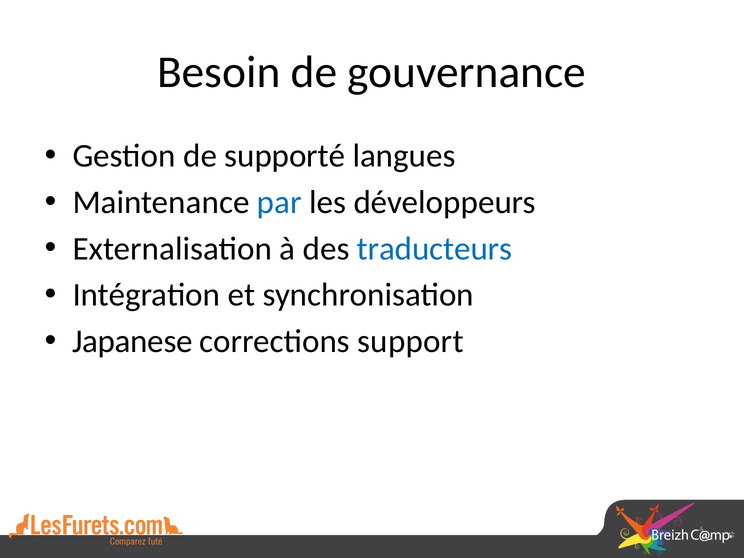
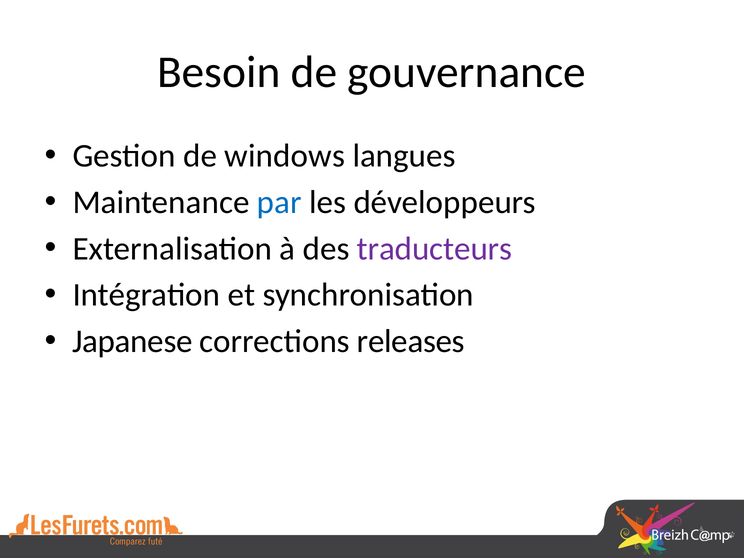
supporté: supporté -> windows
traducteurs colour: blue -> purple
support: support -> releases
